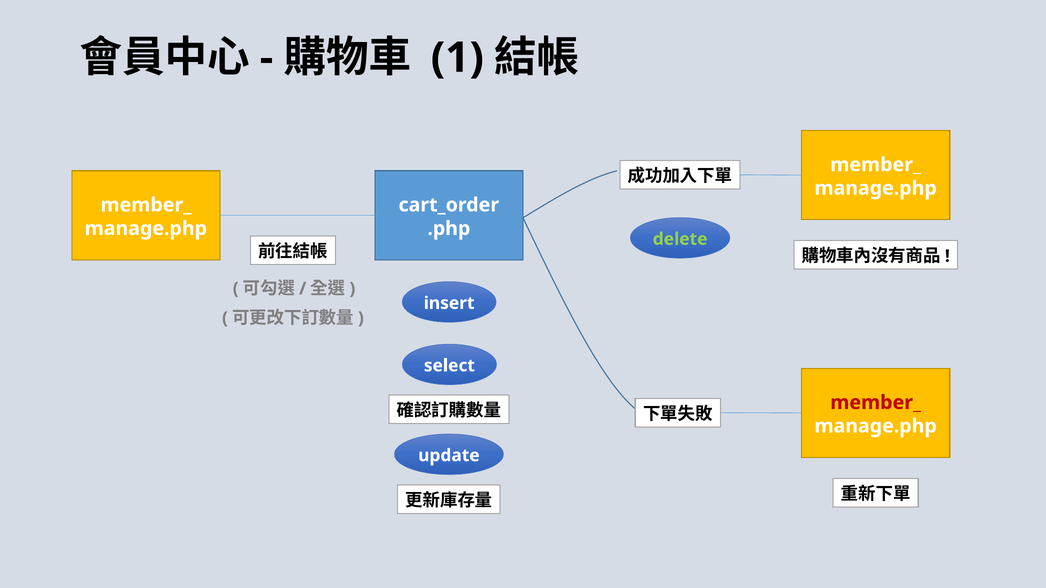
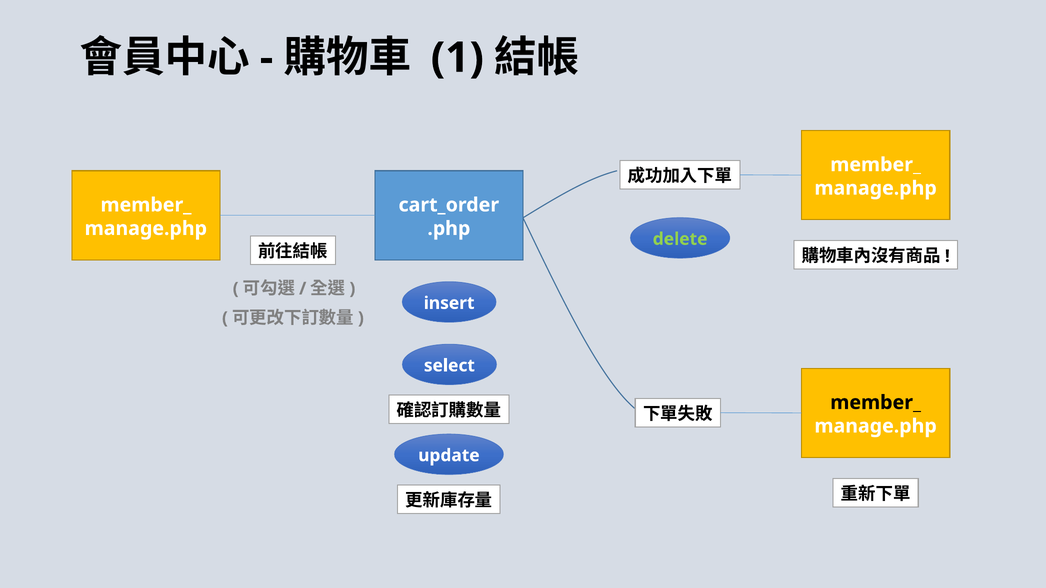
member_ at (876, 403) colour: red -> black
